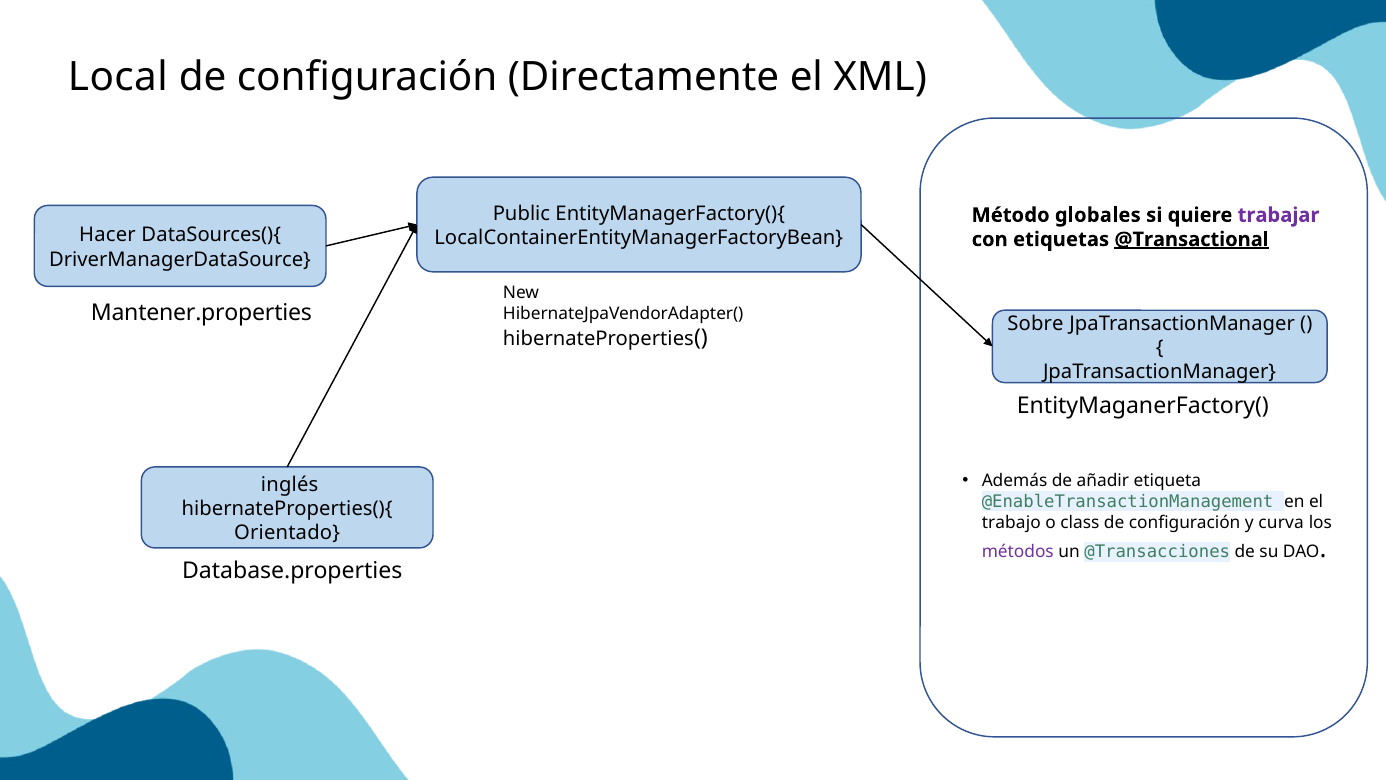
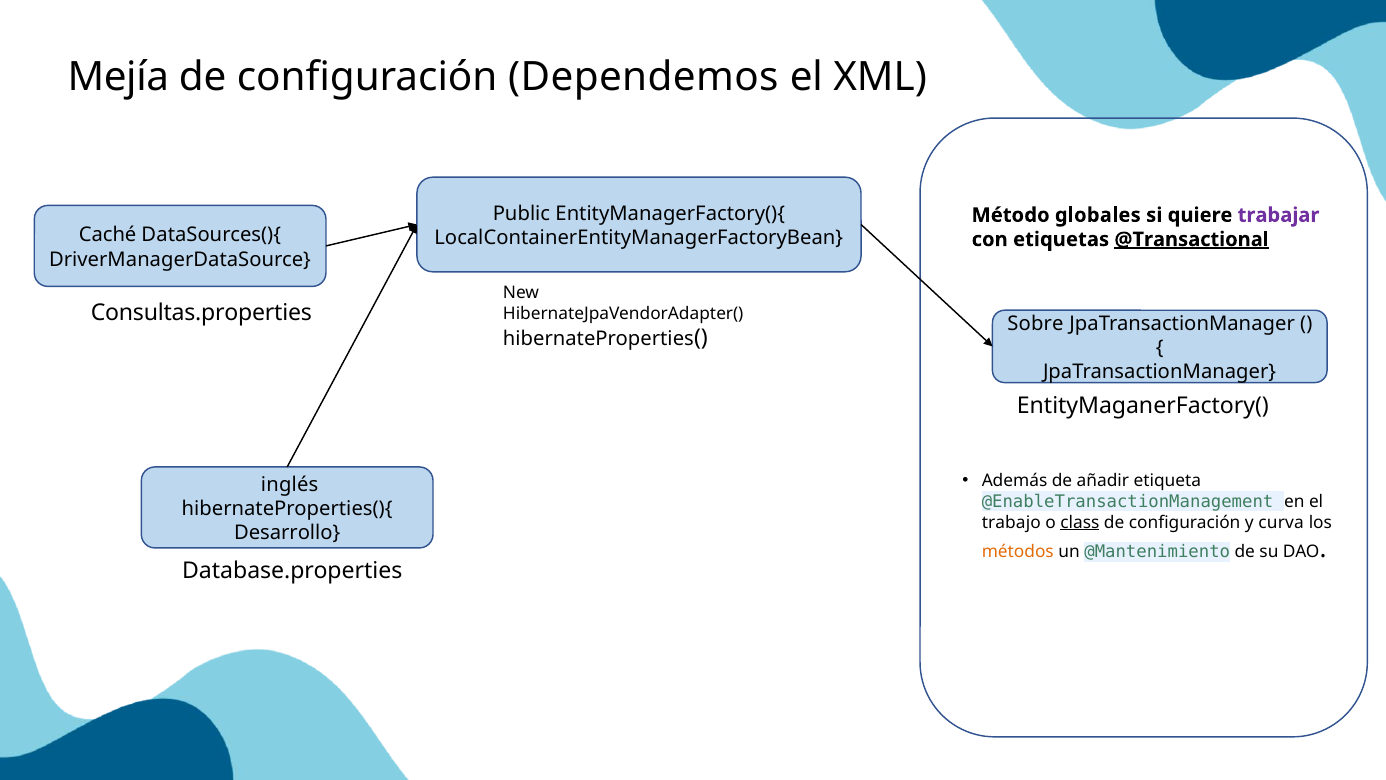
Local: Local -> Mejía
Directamente: Directamente -> Dependemos
Hacer: Hacer -> Caché
Mantener.properties: Mantener.properties -> Consultas.properties
class underline: none -> present
Orientado: Orientado -> Desarrollo
métodos colour: purple -> orange
@Transacciones: @Transacciones -> @Mantenimiento
